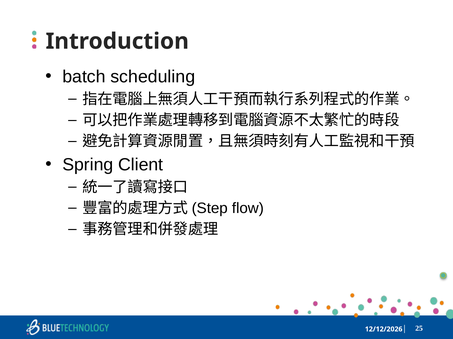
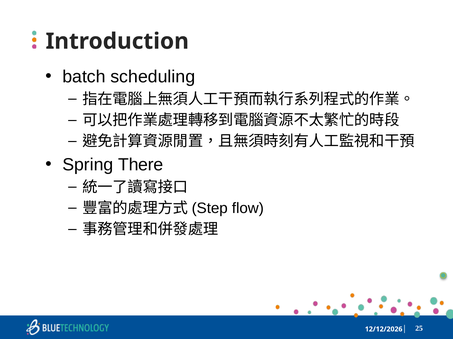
Client: Client -> There
